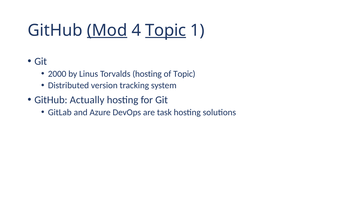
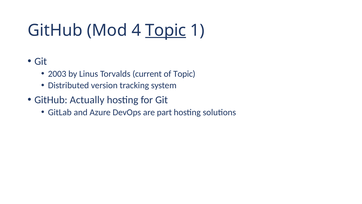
Mod underline: present -> none
2000: 2000 -> 2003
Torvalds hosting: hosting -> current
task: task -> part
